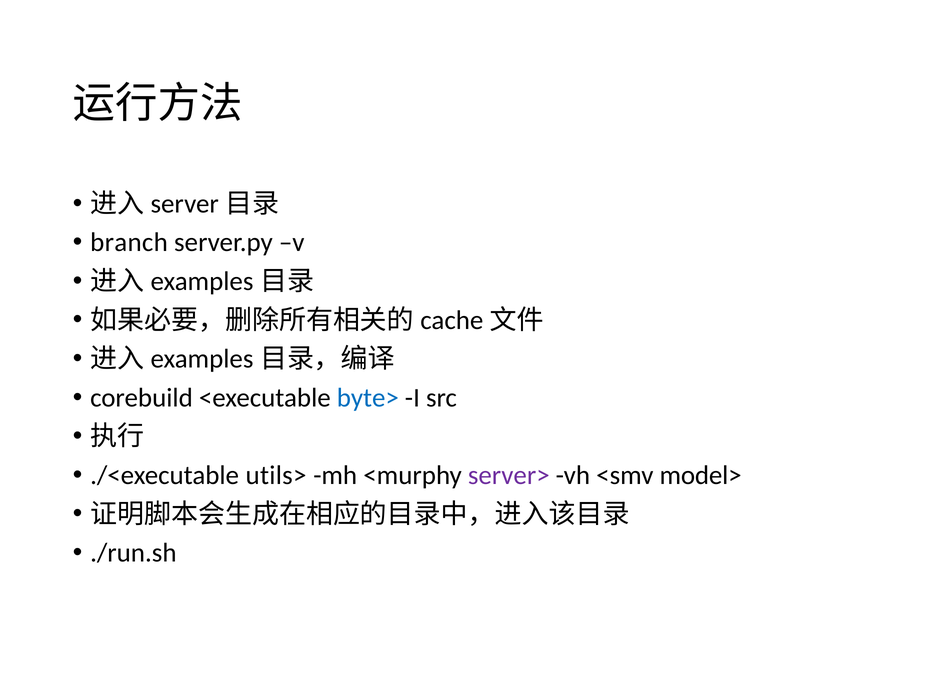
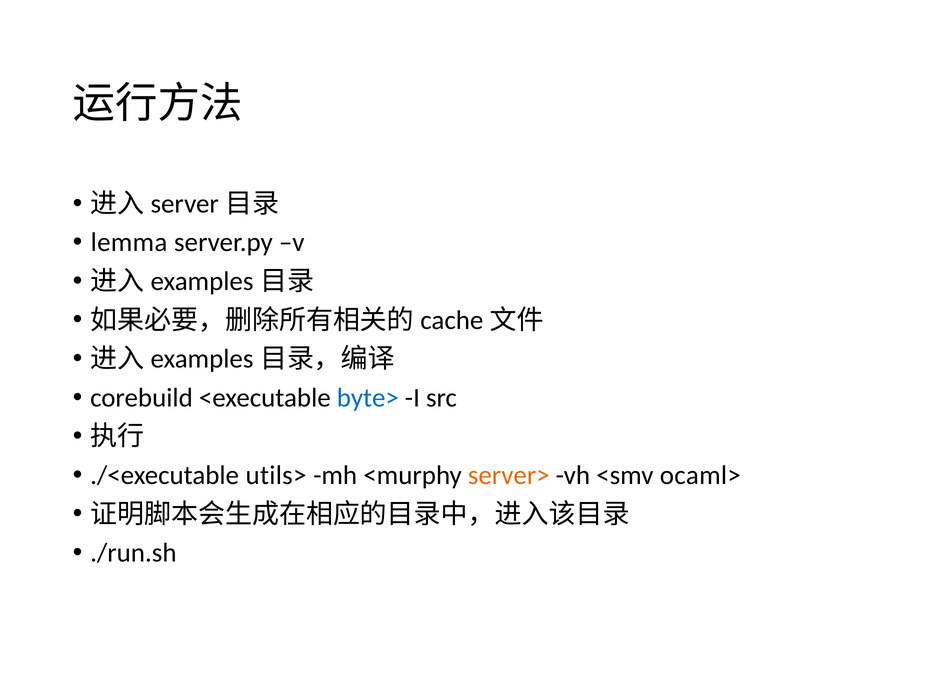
branch: branch -> lemma
server> colour: purple -> orange
model>: model> -> ocaml>
